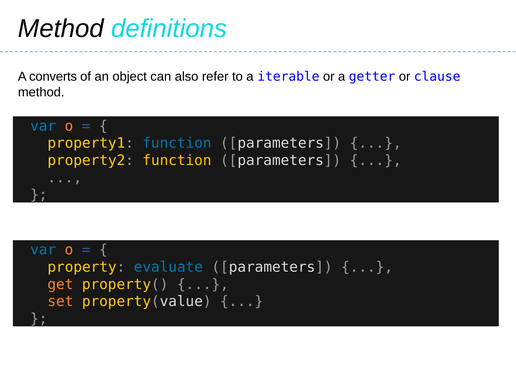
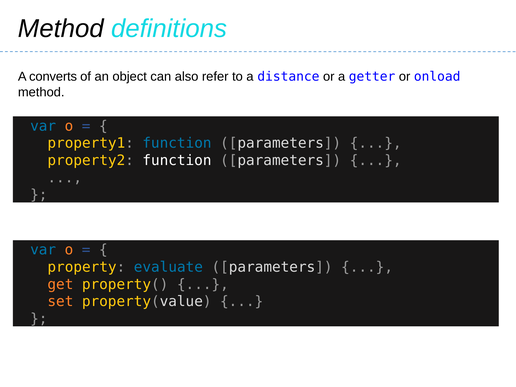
iterable: iterable -> distance
clause: clause -> onload
function at (177, 160) colour: yellow -> white
